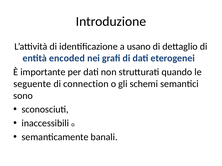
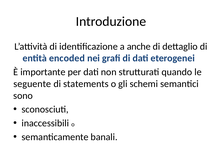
usano: usano -> anche
connection: connection -> statements
